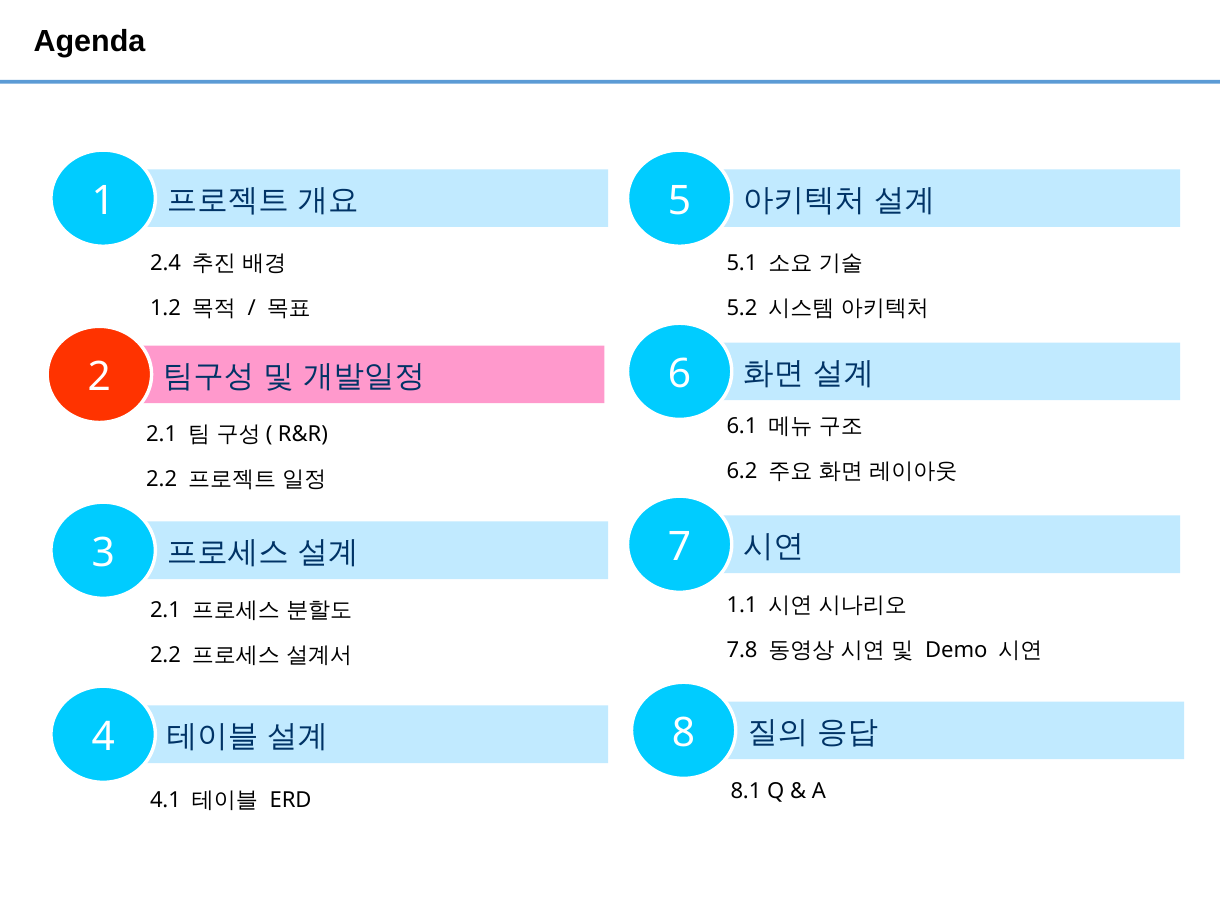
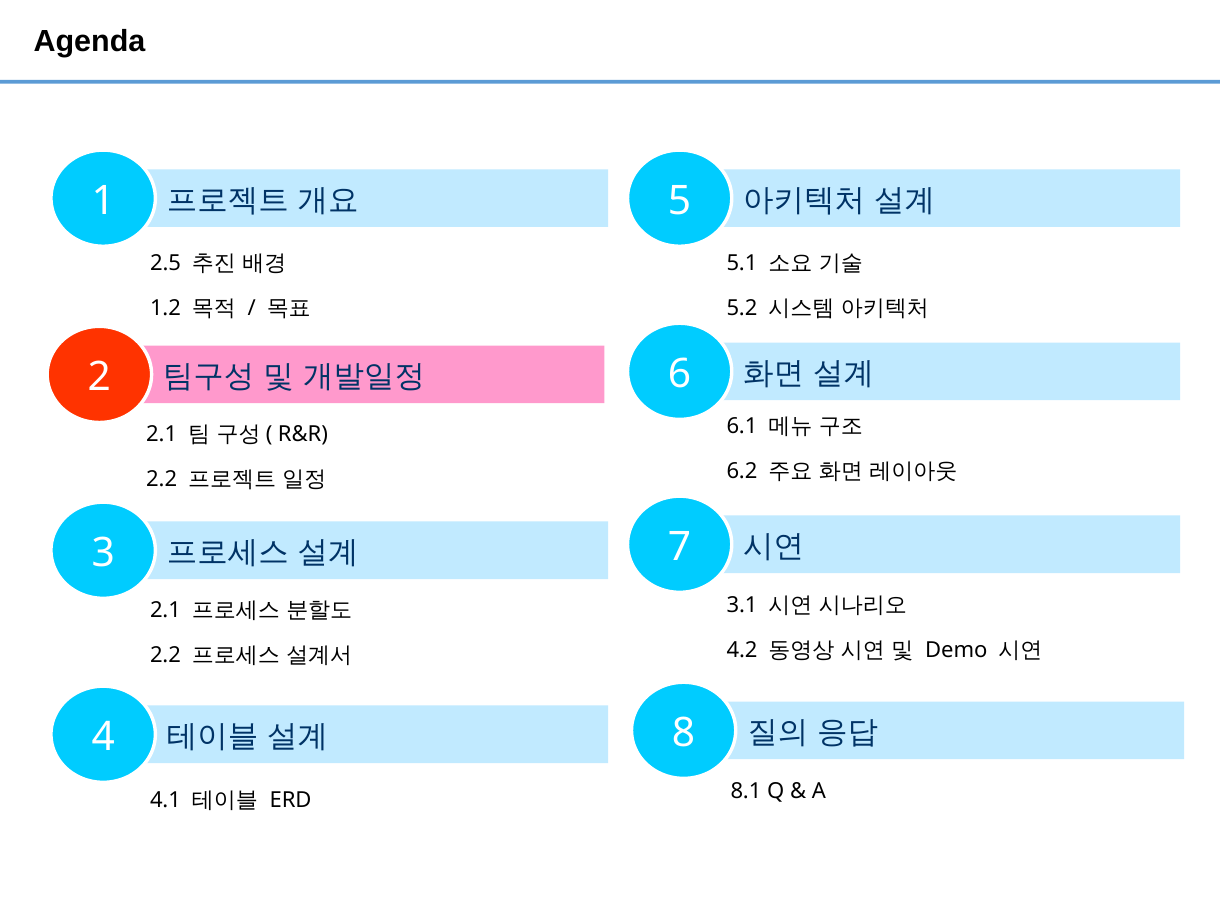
2.4: 2.4 -> 2.5
1.1: 1.1 -> 3.1
7.8: 7.8 -> 4.2
